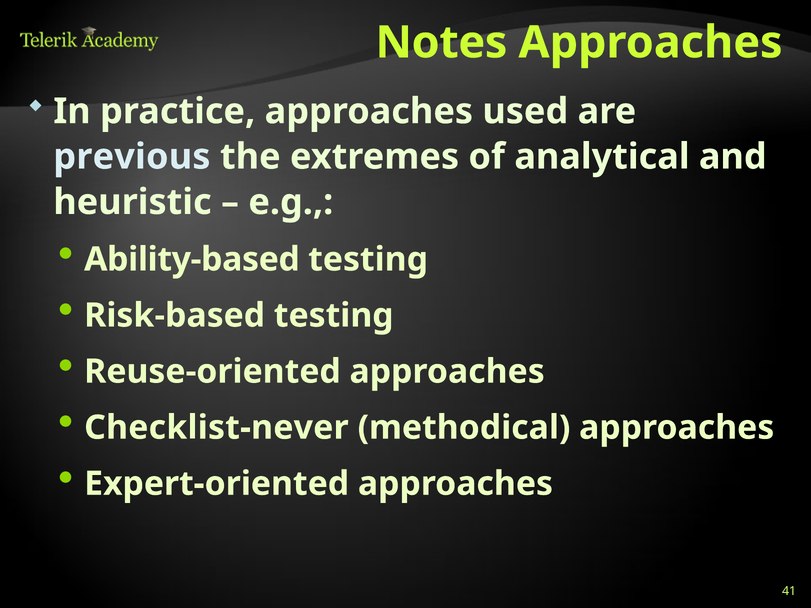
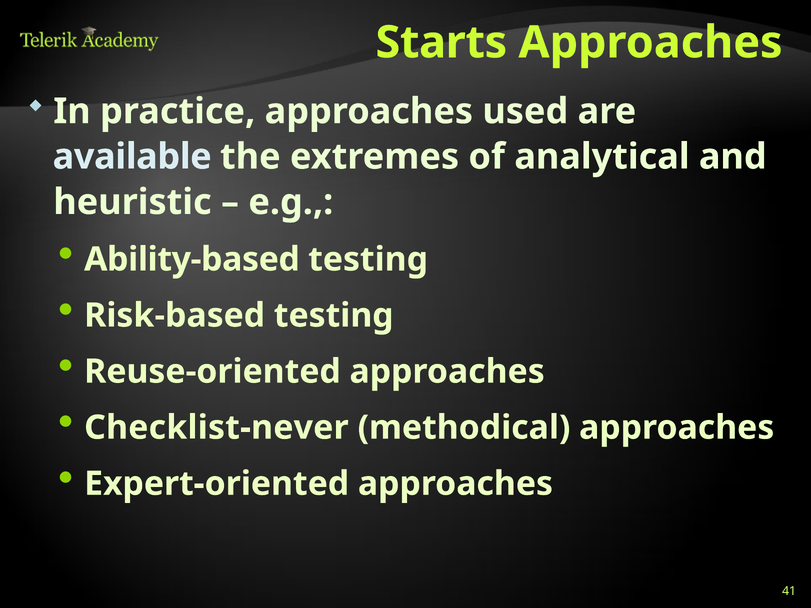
Notes: Notes -> Starts
previous: previous -> available
